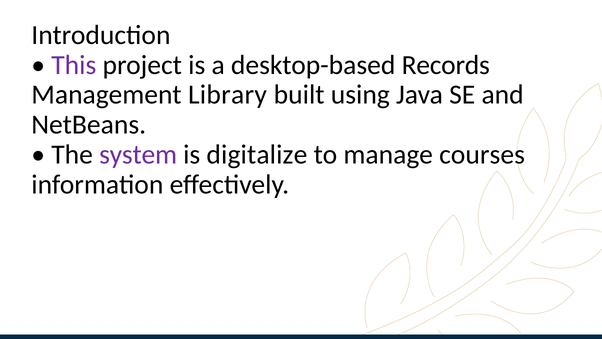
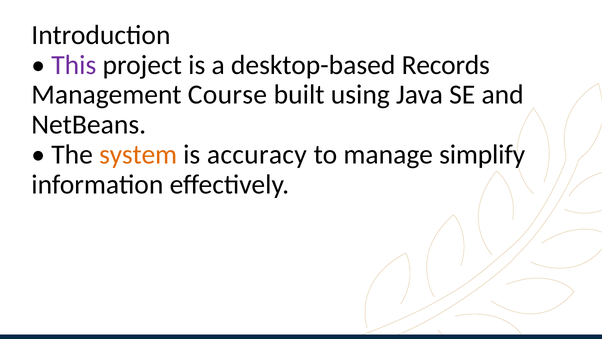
Library: Library -> Course
system colour: purple -> orange
digitalize: digitalize -> accuracy
courses: courses -> simplify
